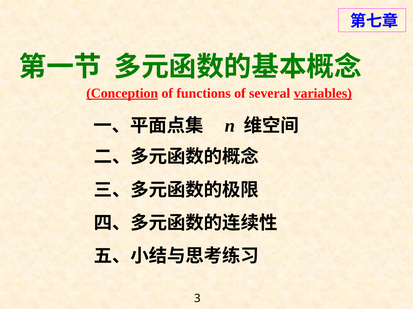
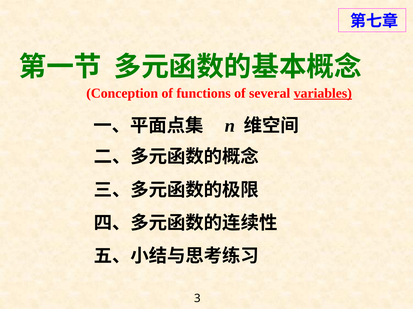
Conception underline: present -> none
